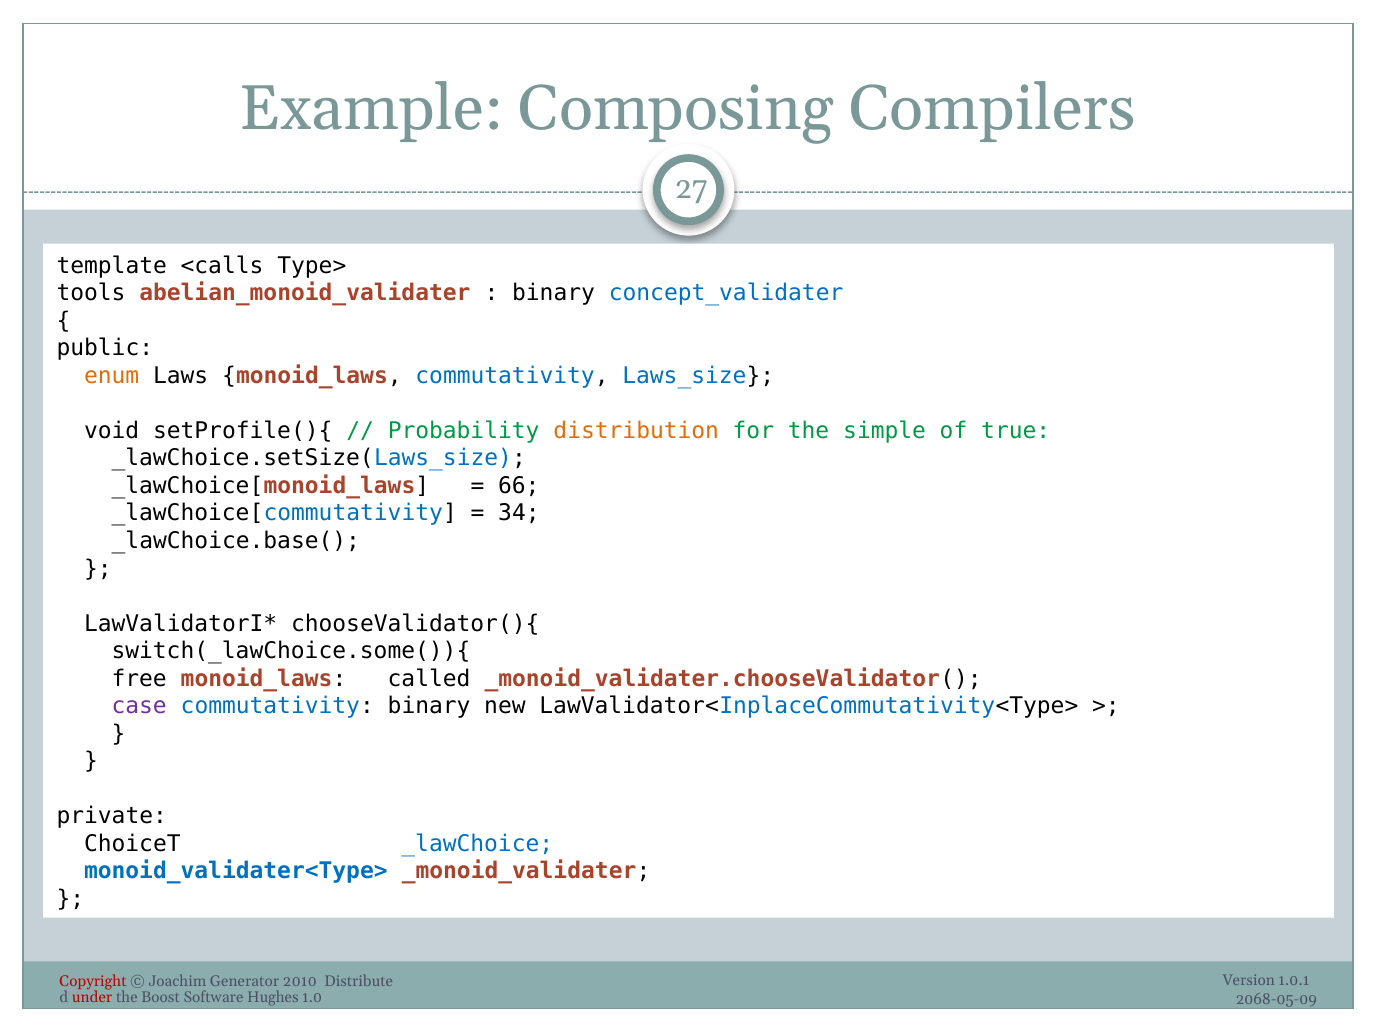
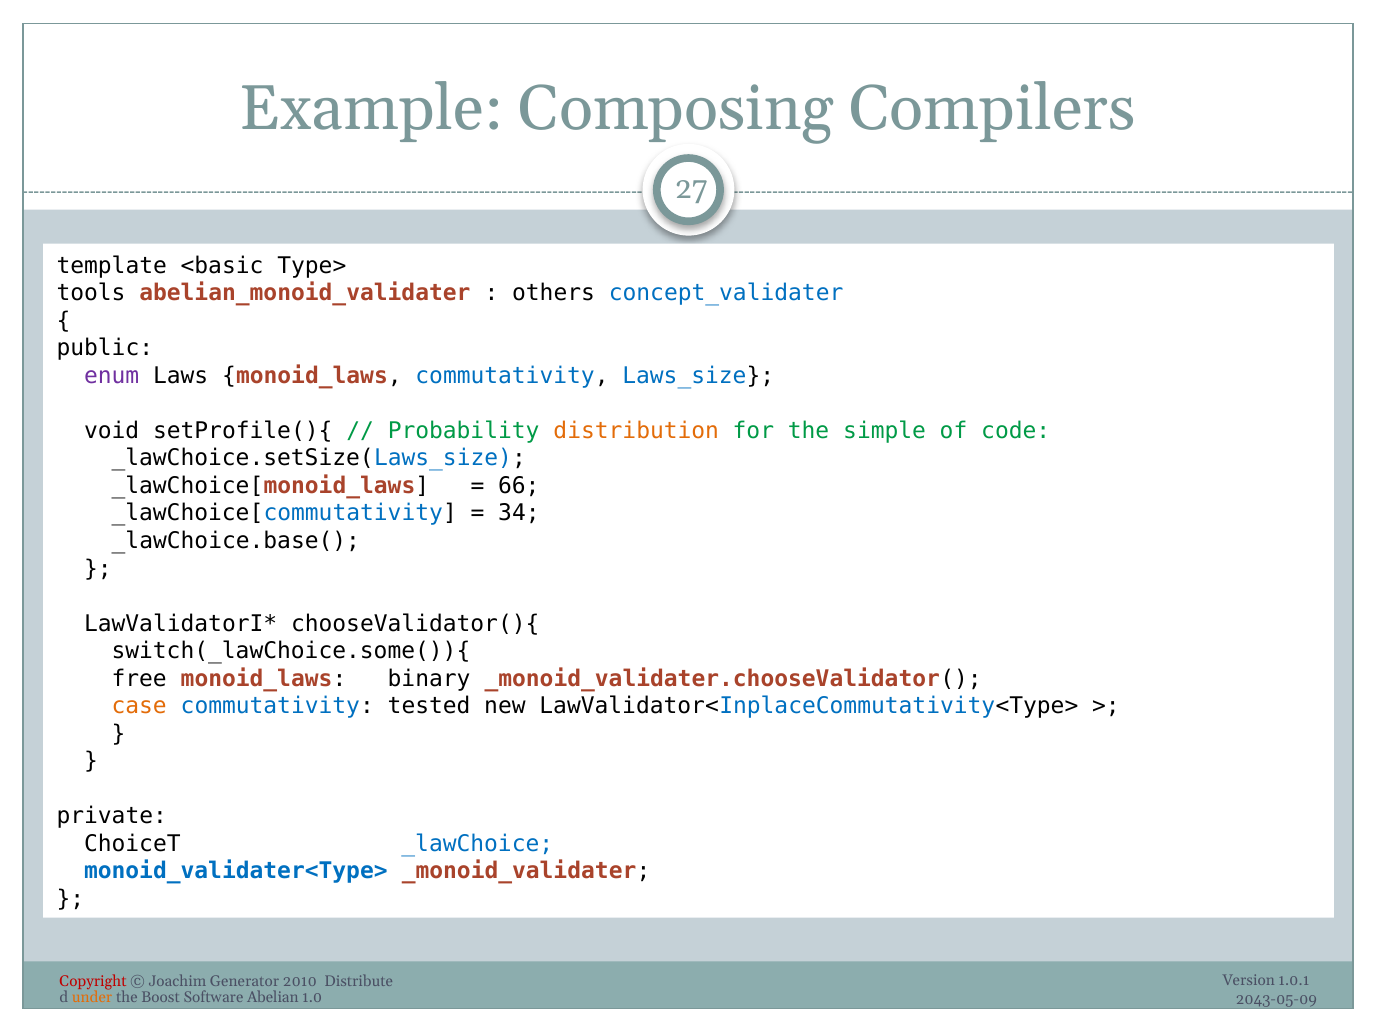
<calls: <calls -> <basic
binary at (554, 293): binary -> others
enum colour: orange -> purple
true: true -> code
called: called -> binary
case colour: purple -> orange
commutativity binary: binary -> tested
under colour: red -> orange
Hughes: Hughes -> Abelian
2068-05-09: 2068-05-09 -> 2043-05-09
